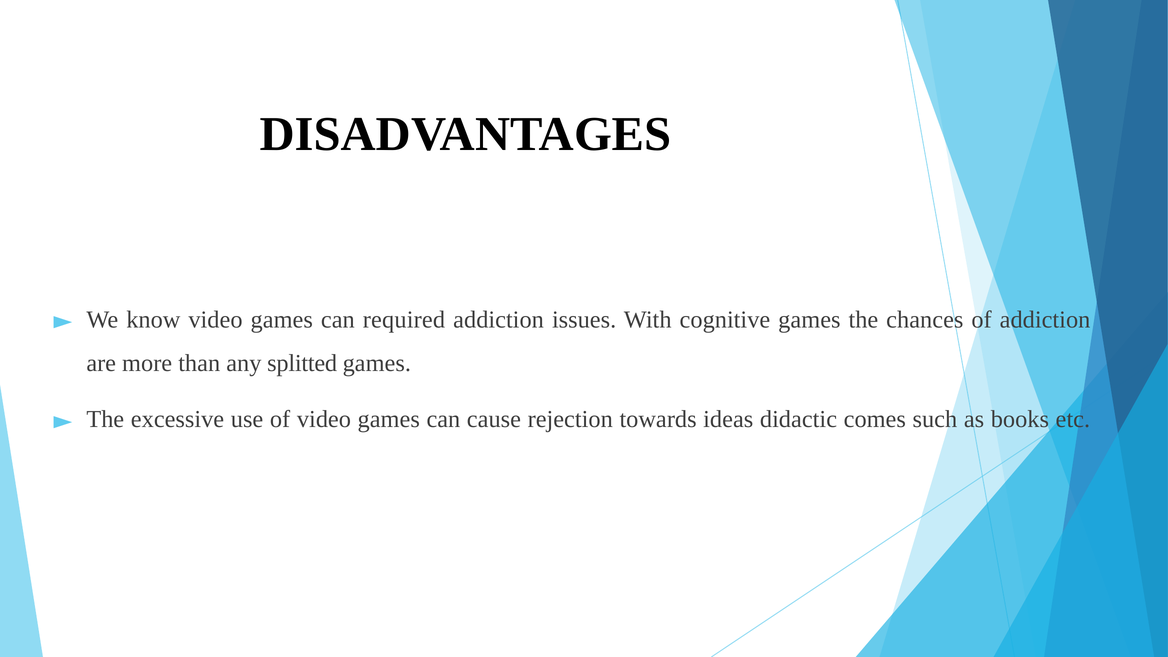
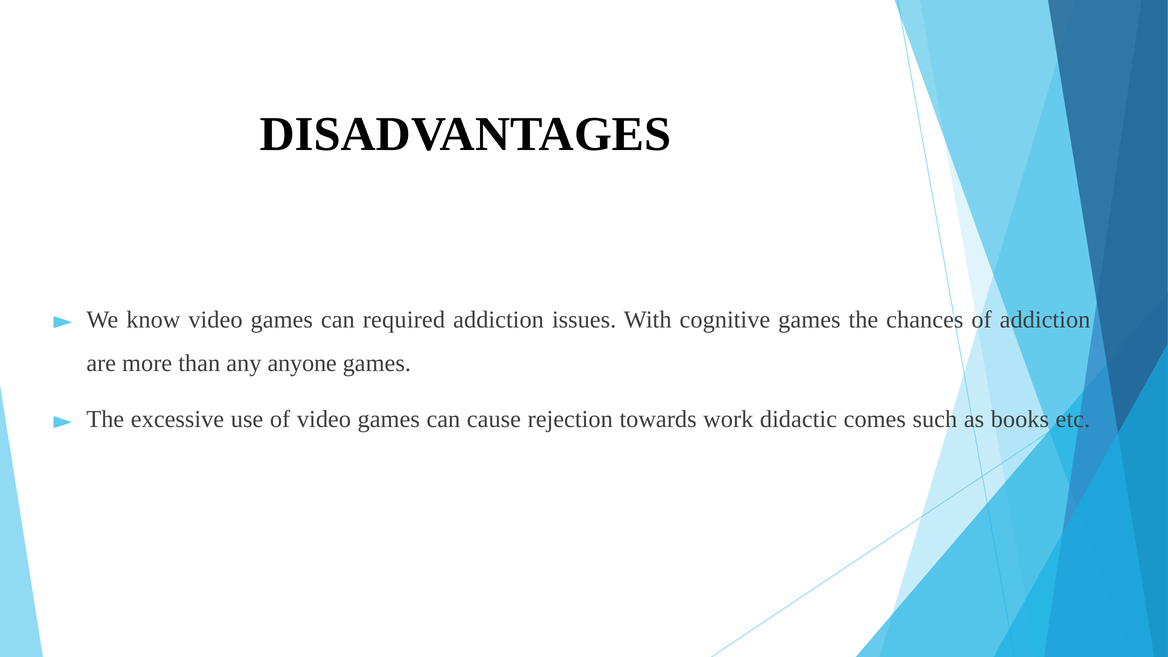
splitted: splitted -> anyone
ideas: ideas -> work
